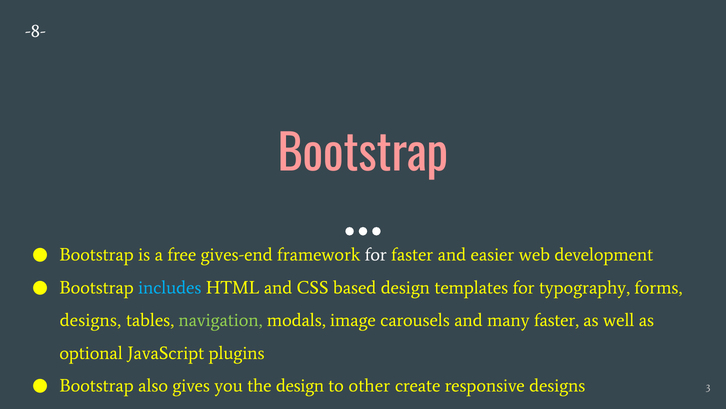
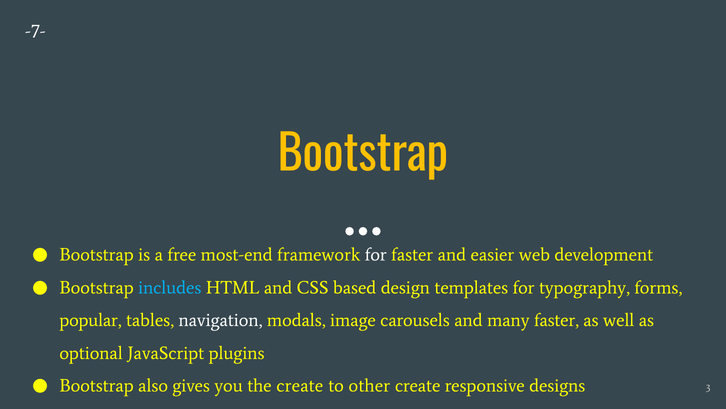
-8-: -8- -> -7-
Bootstrap at (363, 154) colour: pink -> yellow
gives-end: gives-end -> most-end
designs at (90, 320): designs -> popular
navigation colour: light green -> white
the design: design -> create
